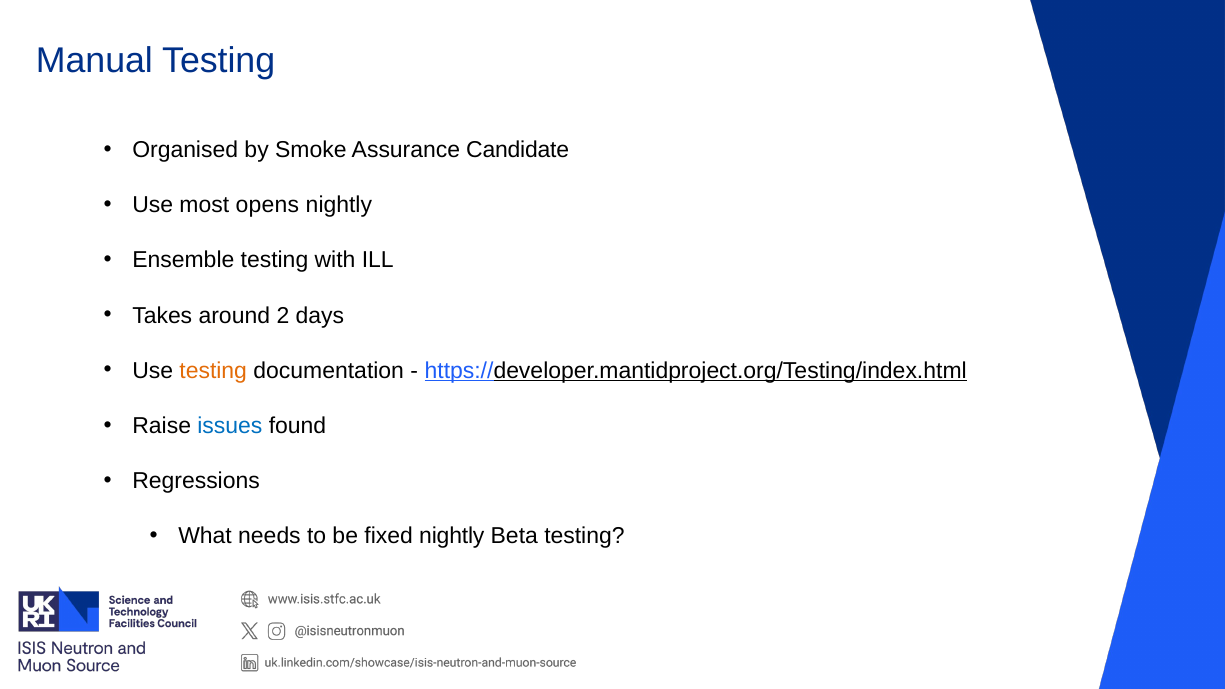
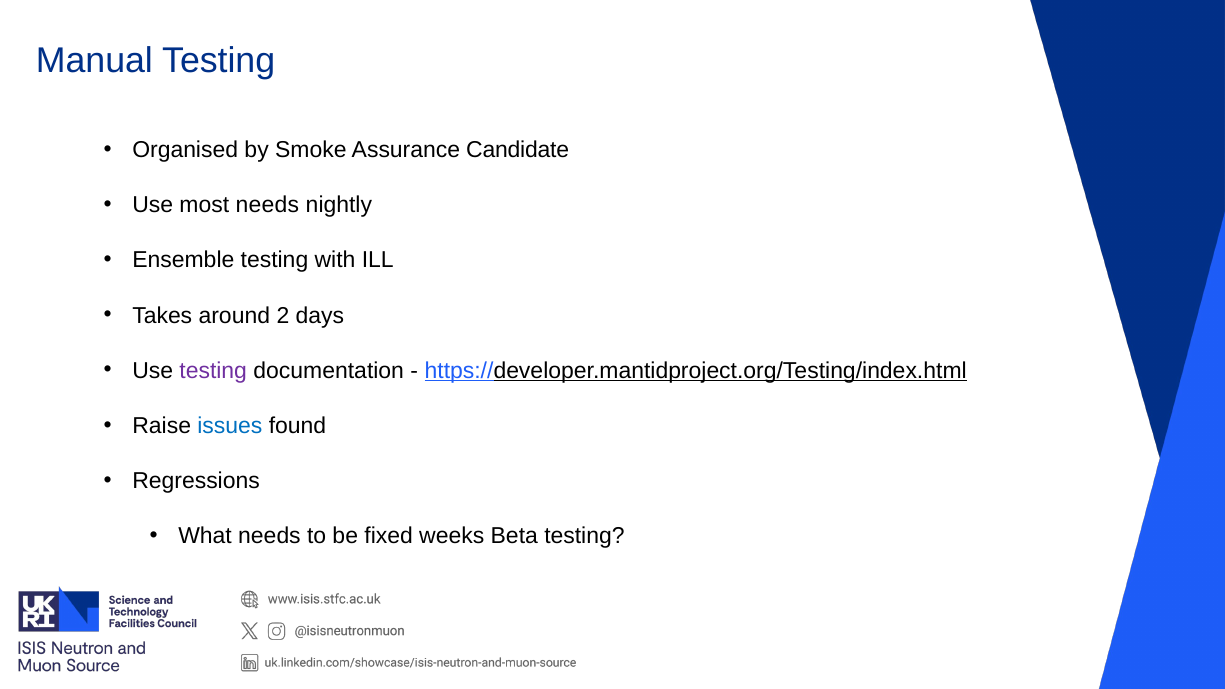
most opens: opens -> needs
testing at (213, 371) colour: orange -> purple
fixed nightly: nightly -> weeks
